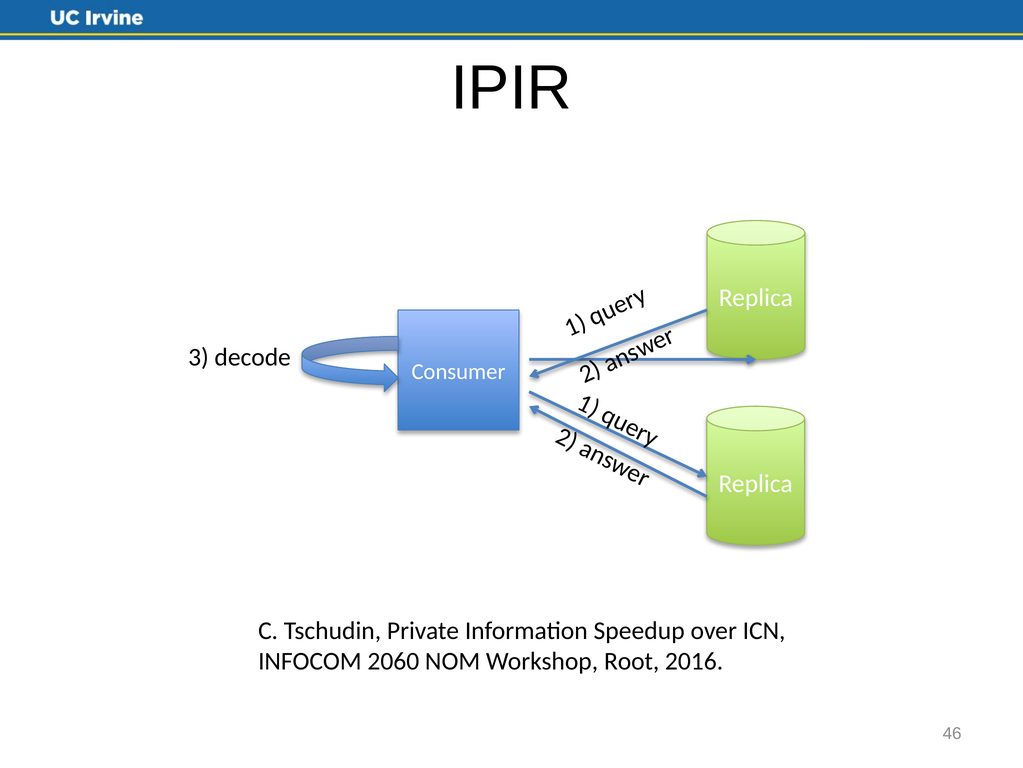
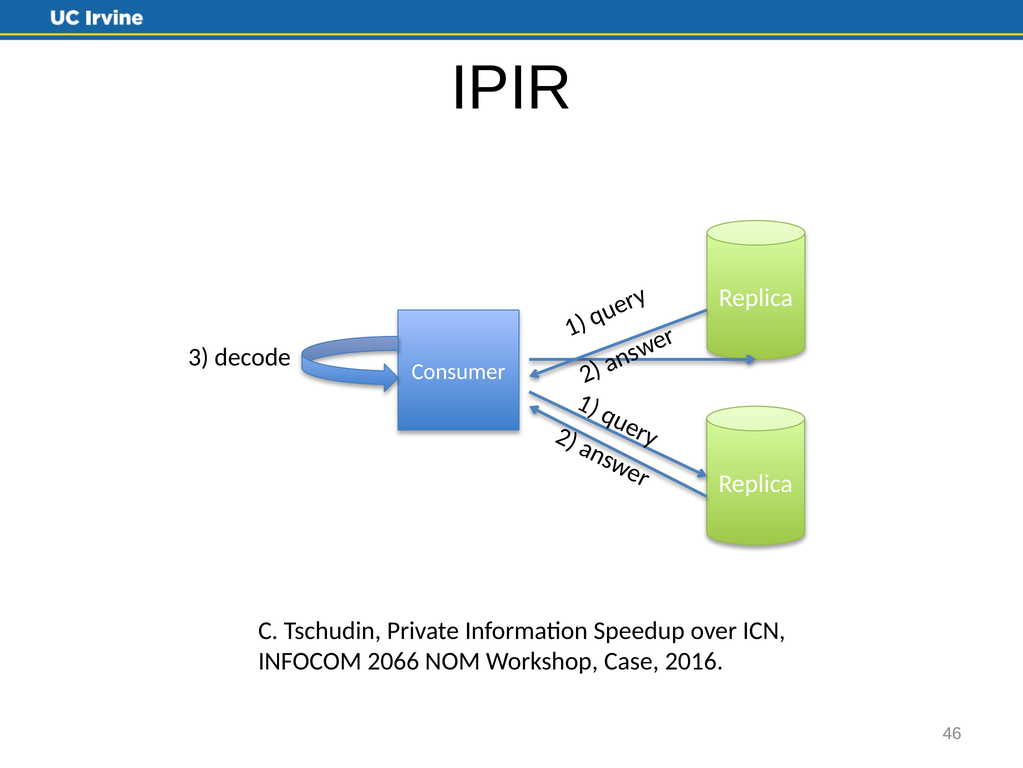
2060: 2060 -> 2066
Root: Root -> Case
